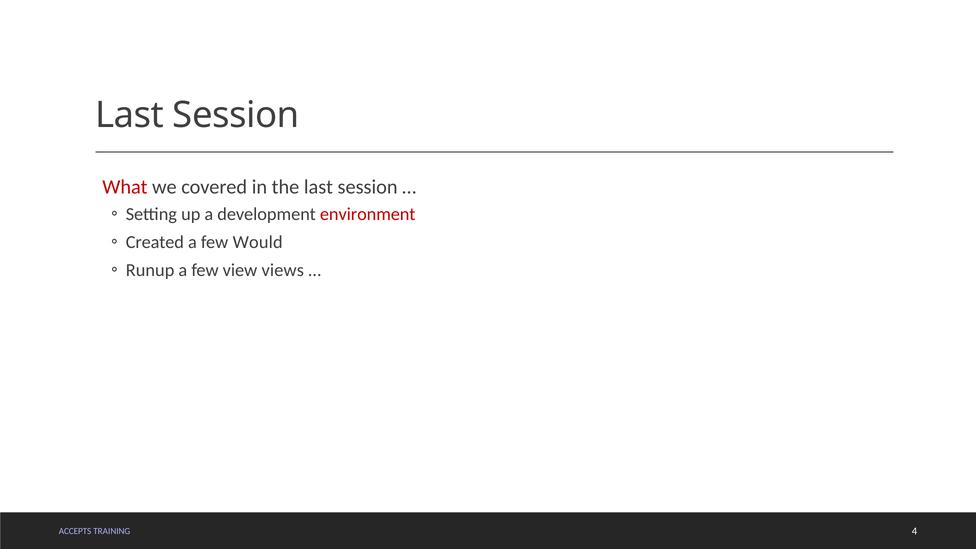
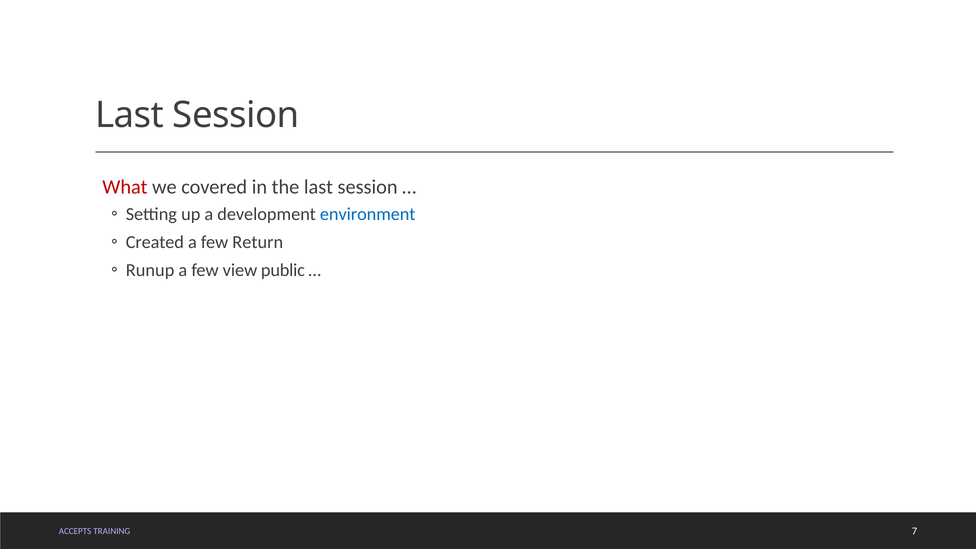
environment colour: red -> blue
Would: Would -> Return
views: views -> public
4: 4 -> 7
